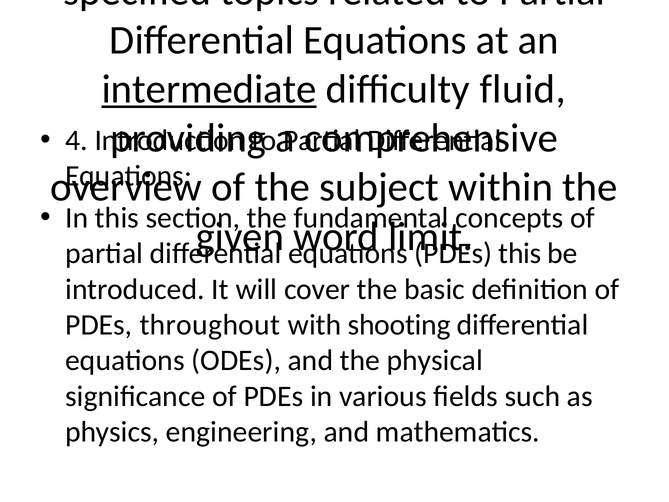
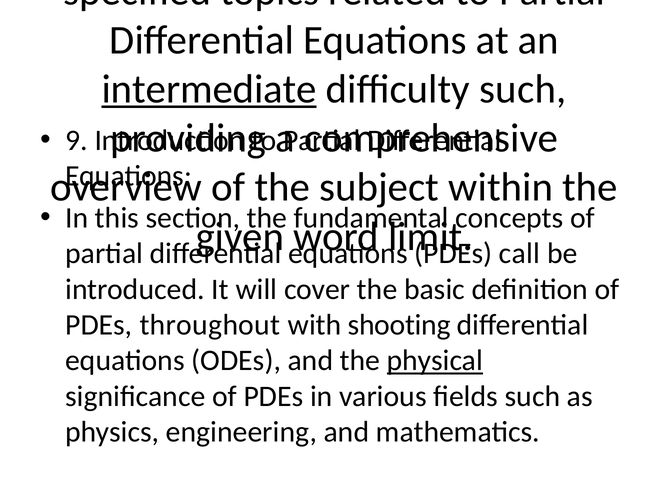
difficulty fluid: fluid -> such
4: 4 -> 9
this at (520, 253): this -> call
physical underline: none -> present
